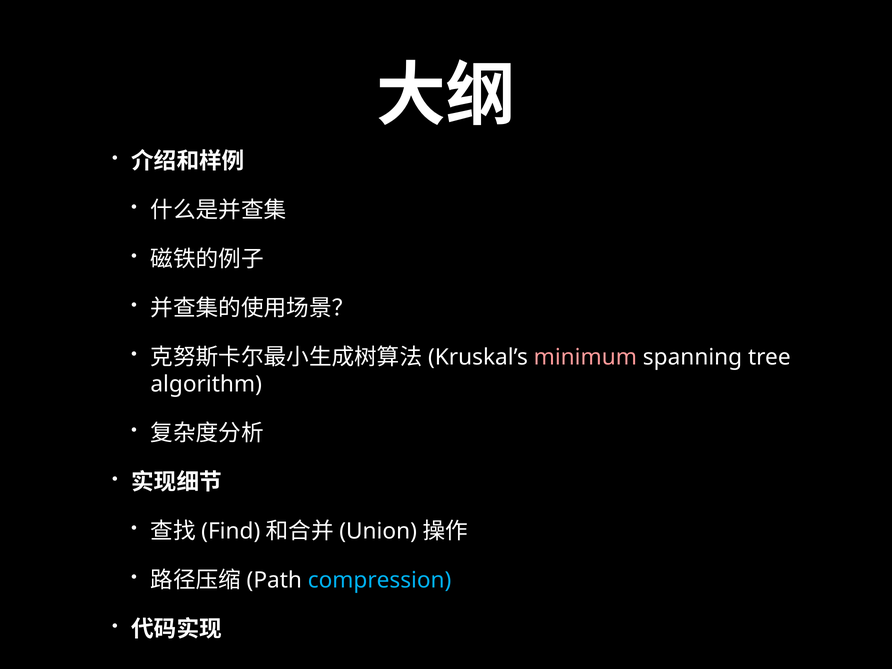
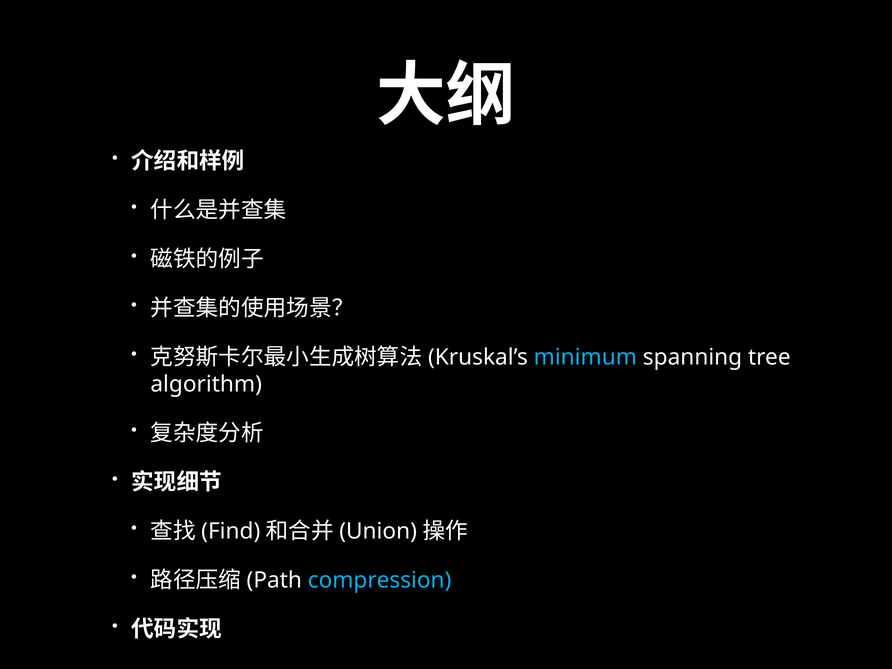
minimum colour: pink -> light blue
